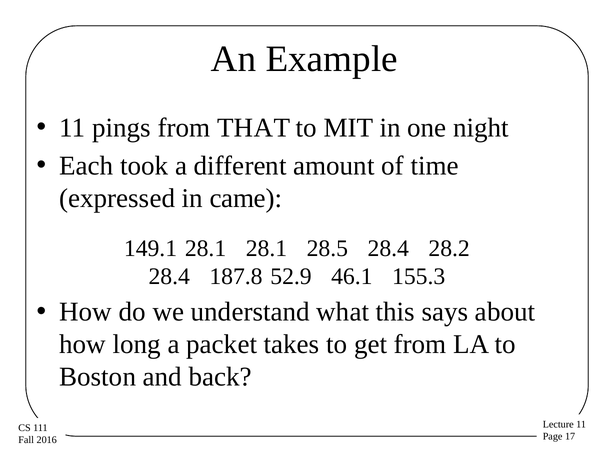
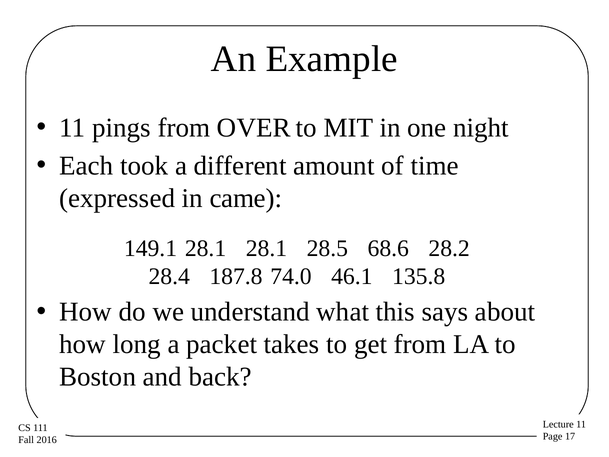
THAT: THAT -> OVER
28.5 28.4: 28.4 -> 68.6
52.9: 52.9 -> 74.0
155.3: 155.3 -> 135.8
